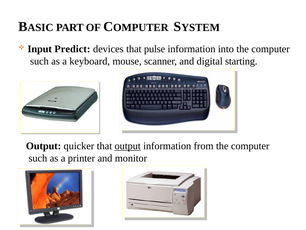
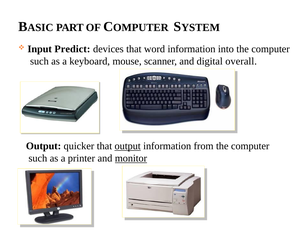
pulse: pulse -> word
starting: starting -> overall
monitor underline: none -> present
